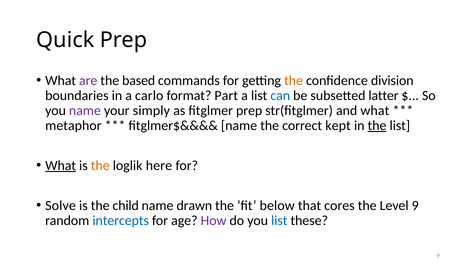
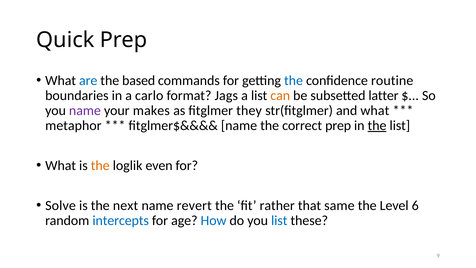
are colour: purple -> blue
the at (294, 80) colour: orange -> blue
division: division -> routine
Part: Part -> Jags
can colour: blue -> orange
simply: simply -> makes
fitglmer prep: prep -> they
correct kept: kept -> prep
What at (61, 165) underline: present -> none
here: here -> even
child: child -> next
drawn: drawn -> revert
below: below -> rather
cores: cores -> same
Level 9: 9 -> 6
How colour: purple -> blue
